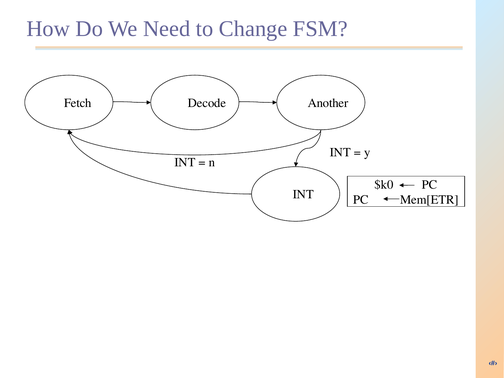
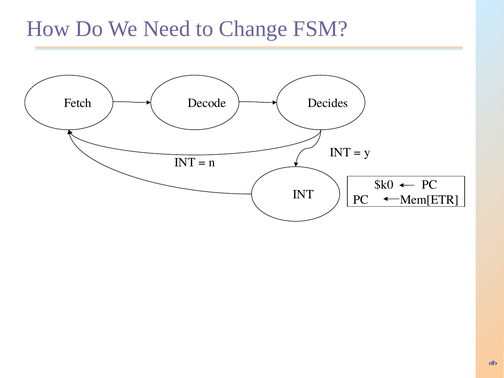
Another: Another -> Decides
